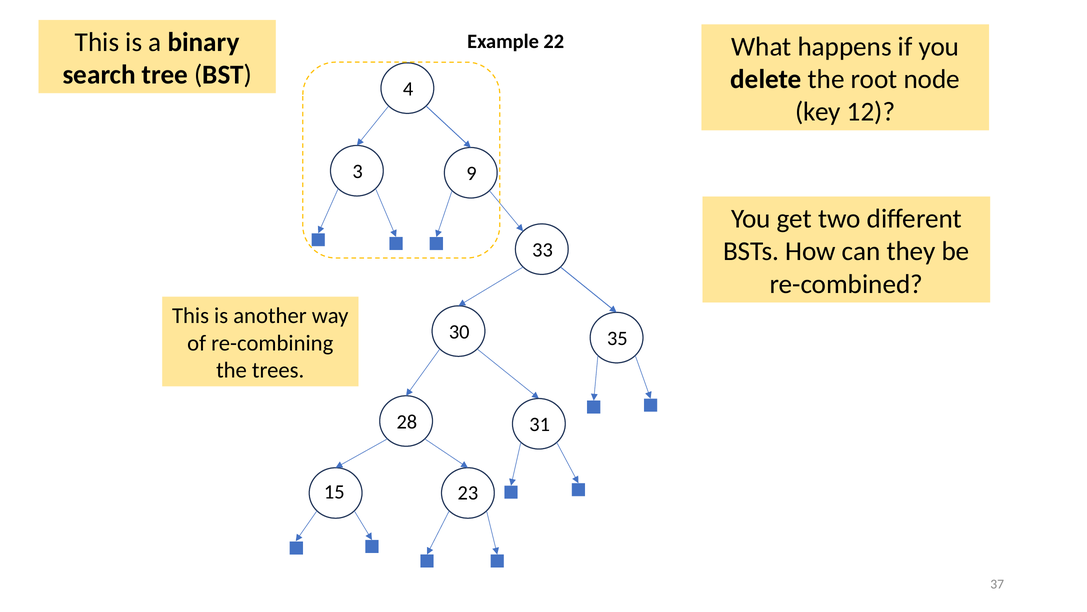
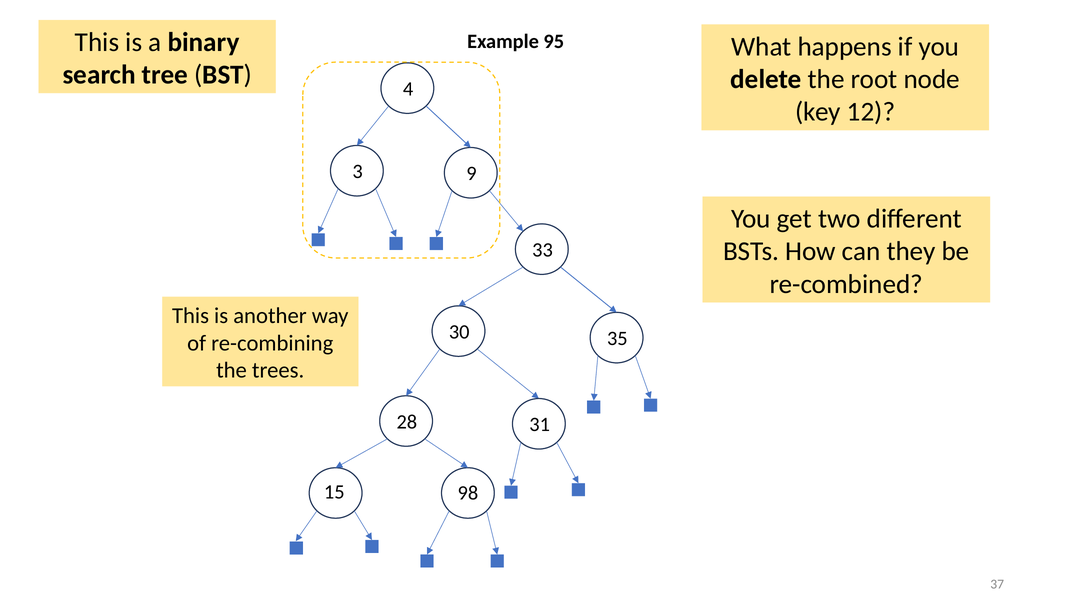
22: 22 -> 95
23: 23 -> 98
